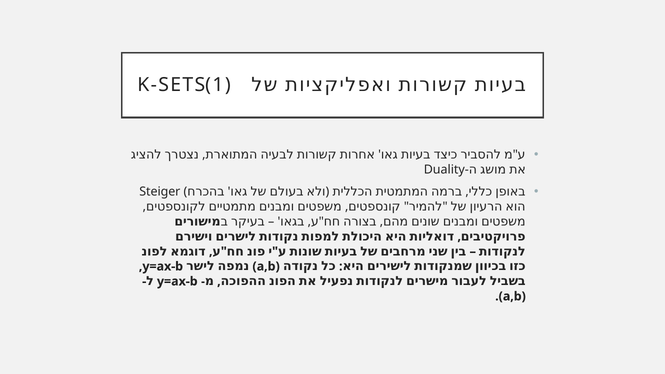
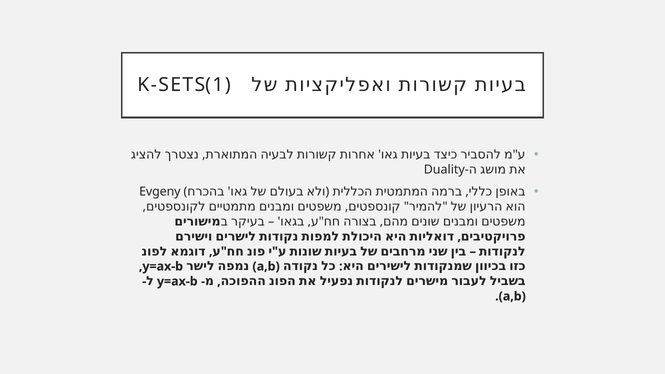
Steiger: Steiger -> Evgeny
